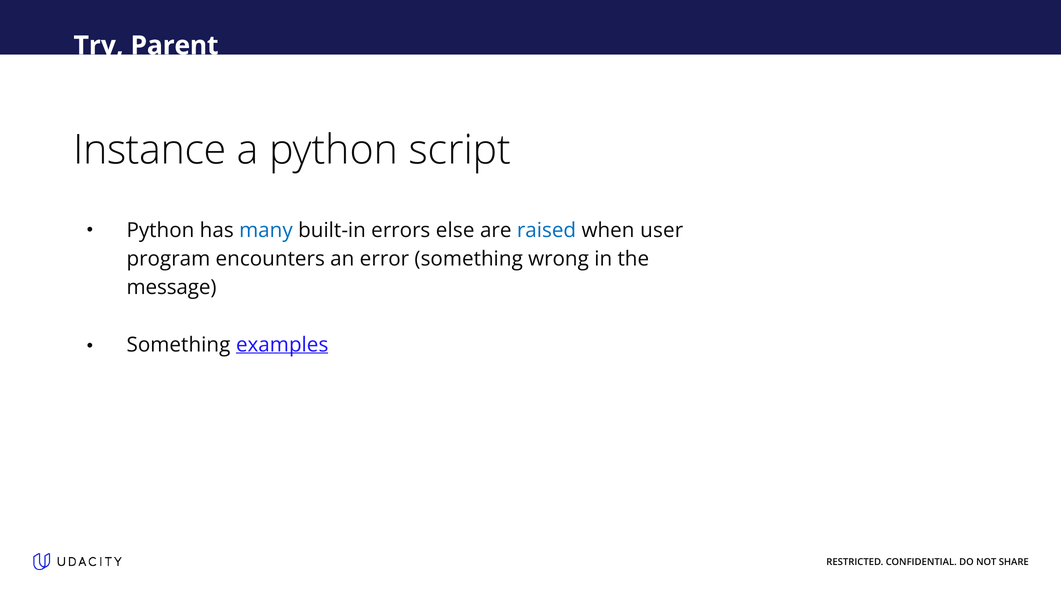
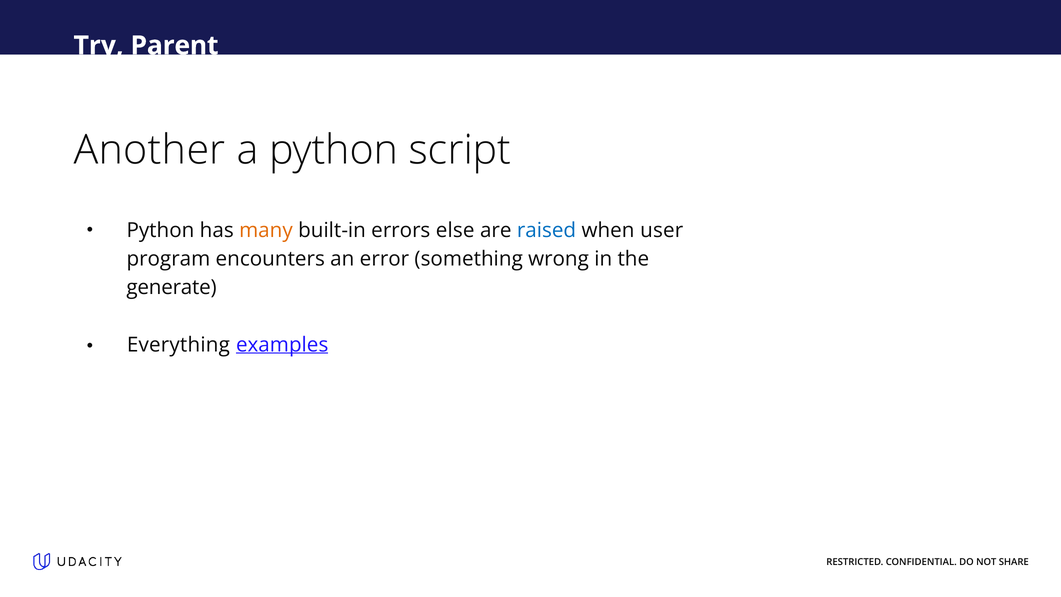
Instance: Instance -> Another
many colour: blue -> orange
message: message -> generate
Something at (178, 345): Something -> Everything
